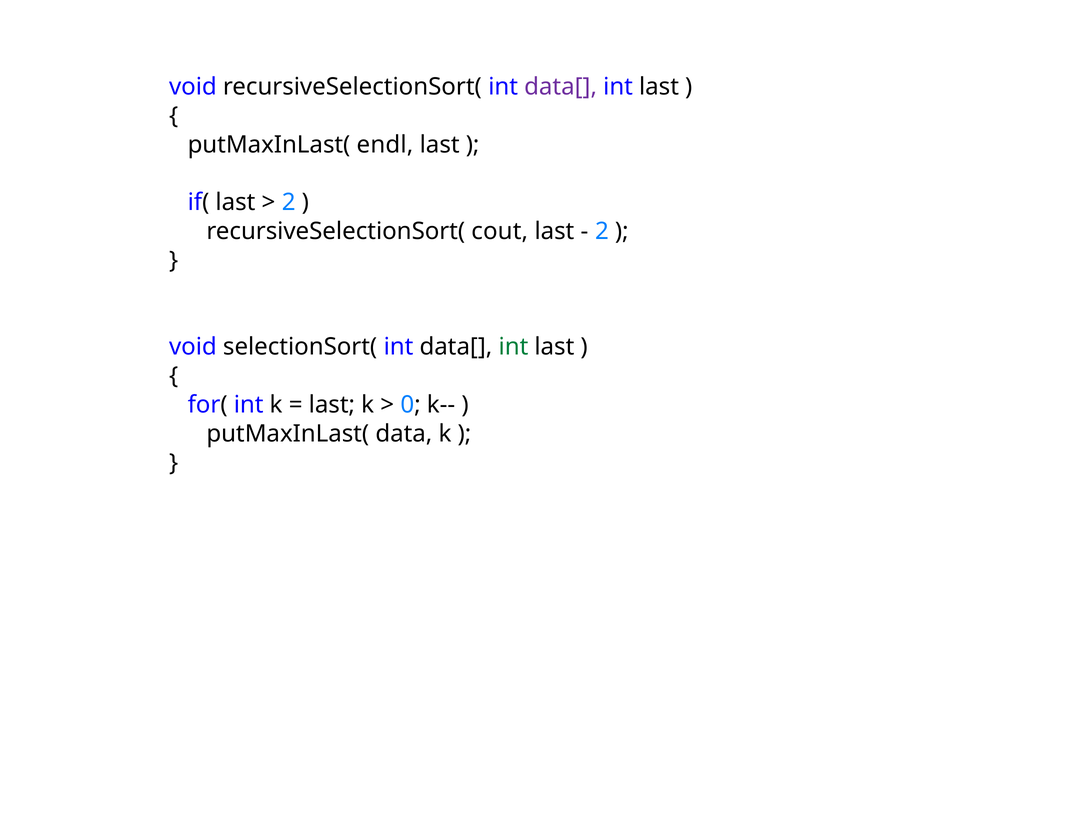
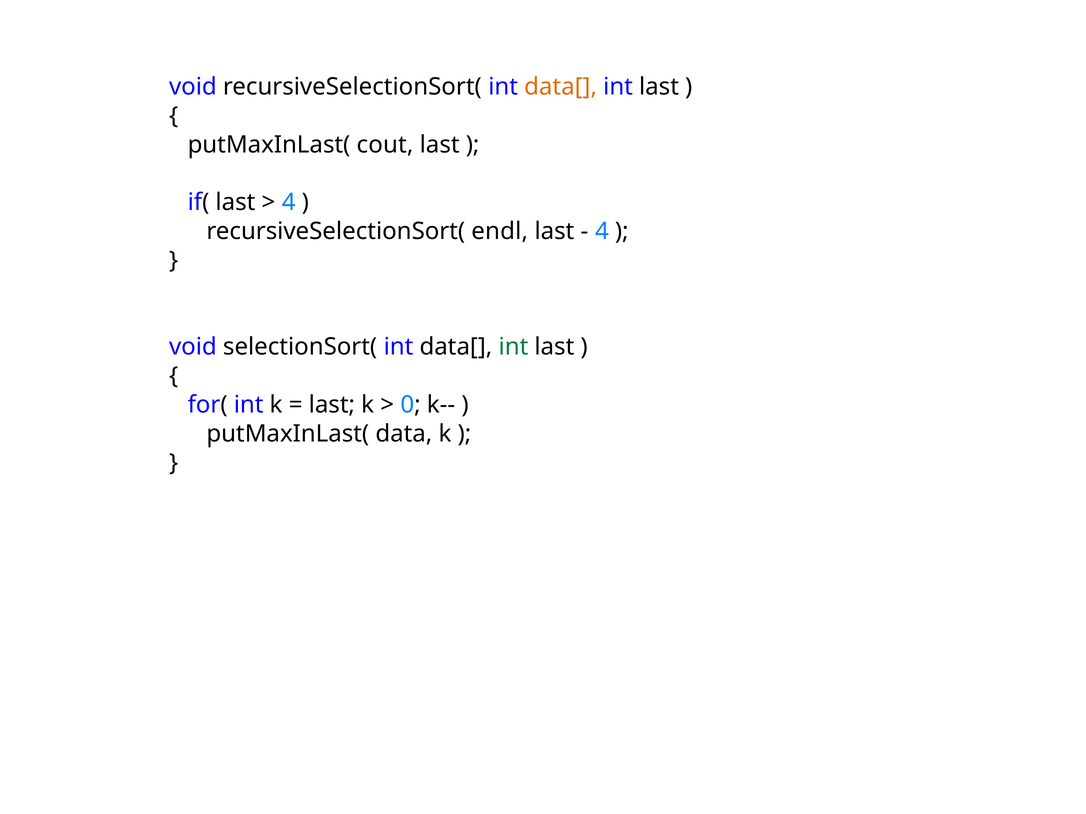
data[ at (561, 87) colour: purple -> orange
endl: endl -> cout
2 at (289, 203): 2 -> 4
cout: cout -> endl
2 at (602, 231): 2 -> 4
